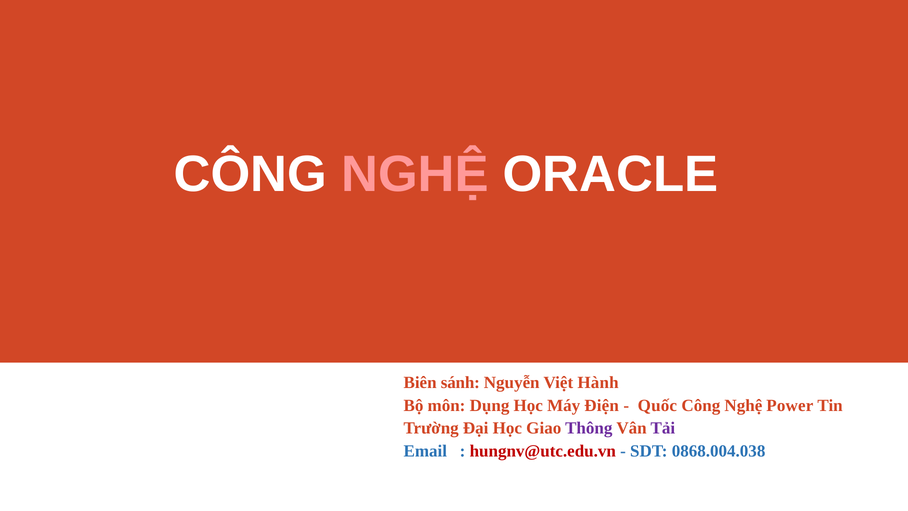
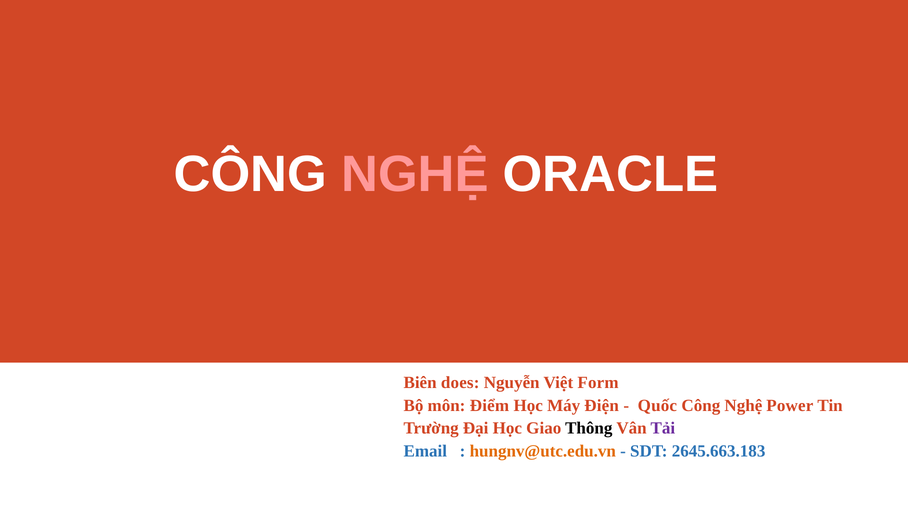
sánh: sánh -> does
Hành: Hành -> Form
Dụng: Dụng -> Điểm
Thông colour: purple -> black
hungnv@utc.edu.vn colour: red -> orange
0868.004.038: 0868.004.038 -> 2645.663.183
